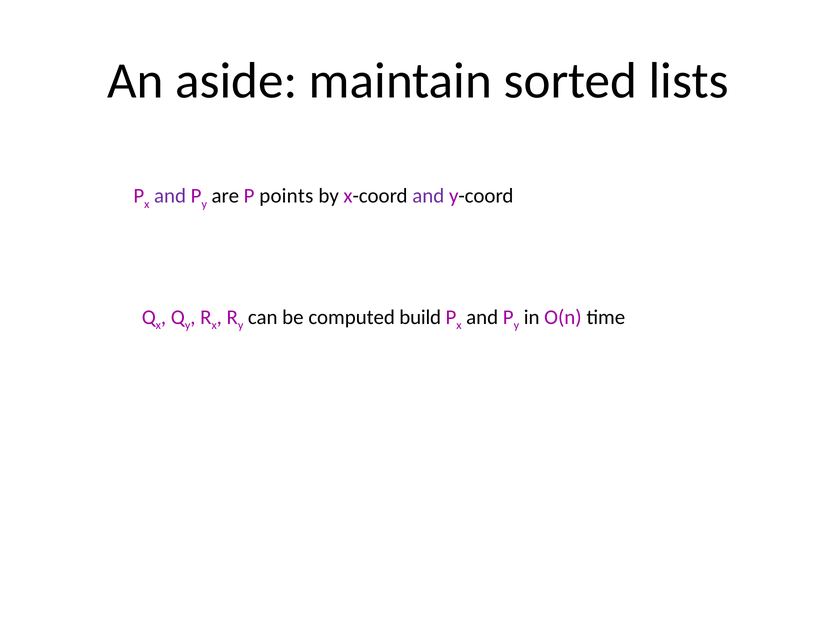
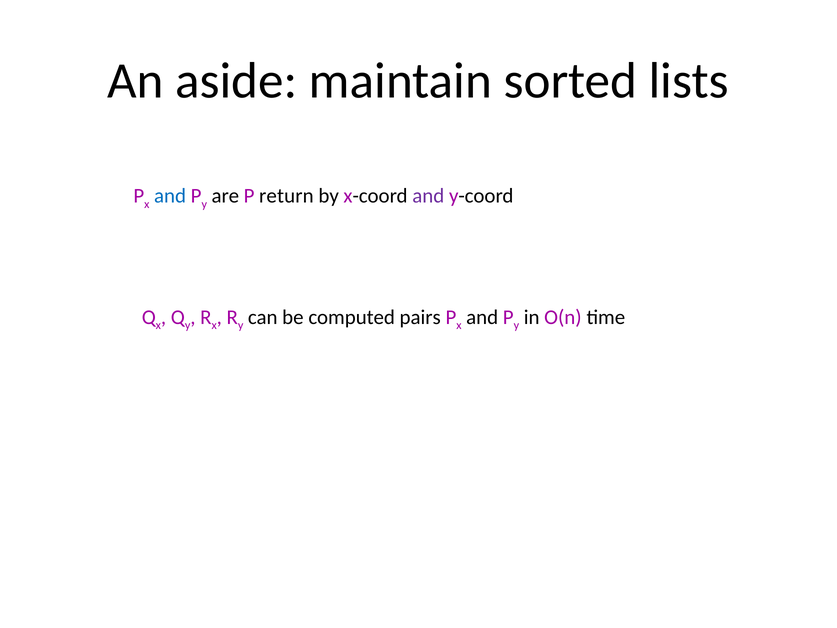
and at (170, 196) colour: purple -> blue
points: points -> return
build: build -> pairs
